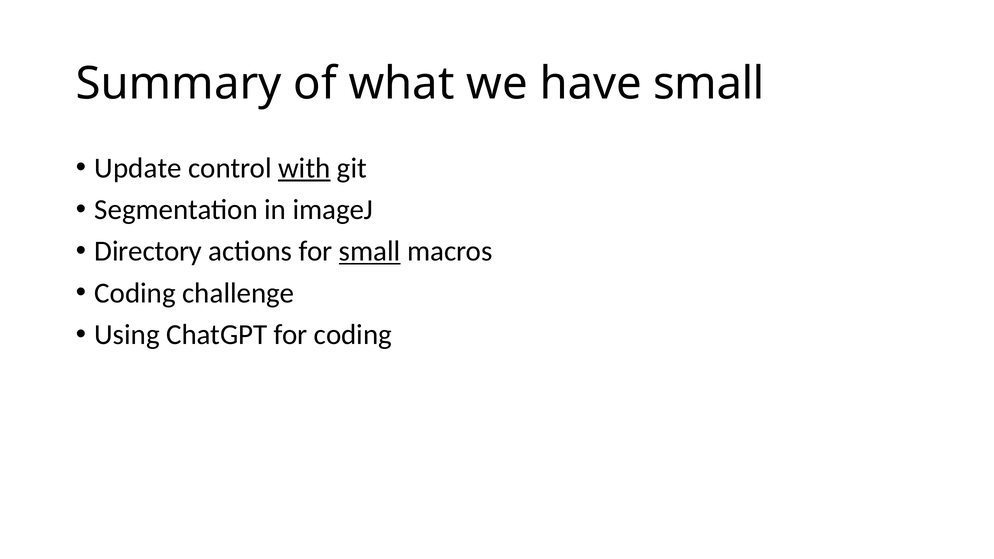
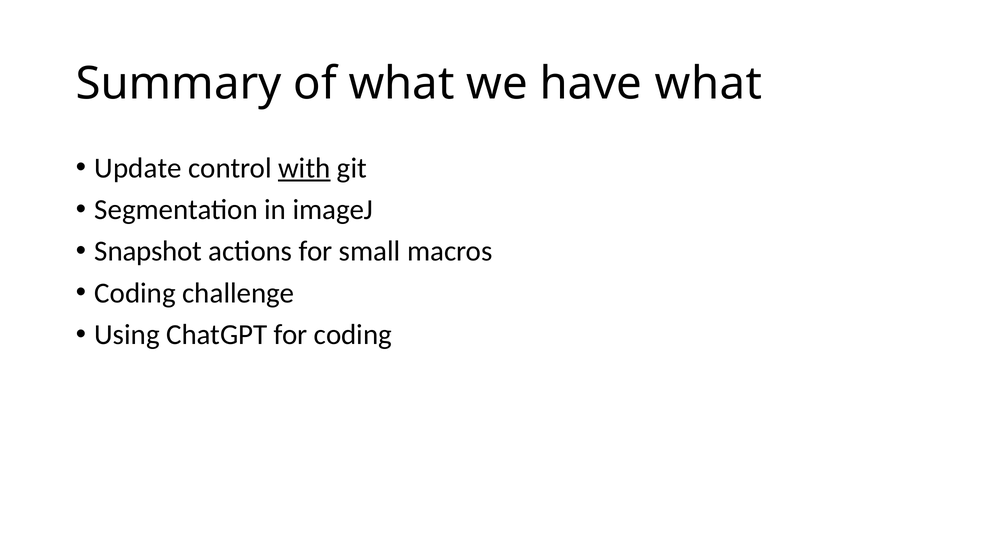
have small: small -> what
Directory: Directory -> Snapshot
small at (370, 251) underline: present -> none
